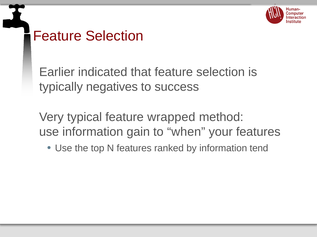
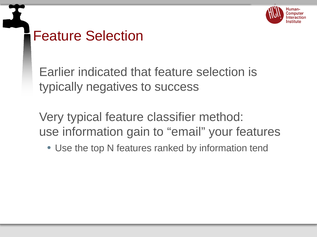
wrapped: wrapped -> classifier
when: when -> email
